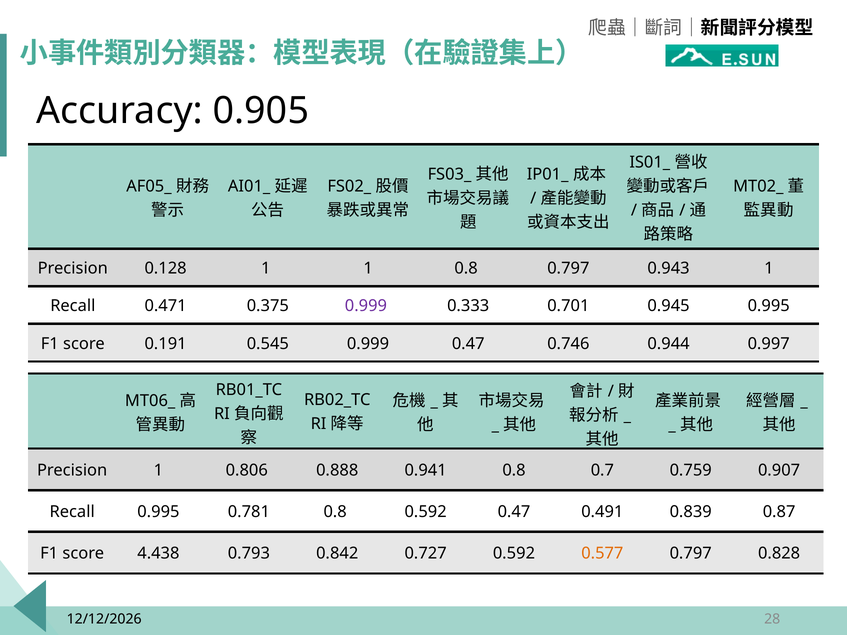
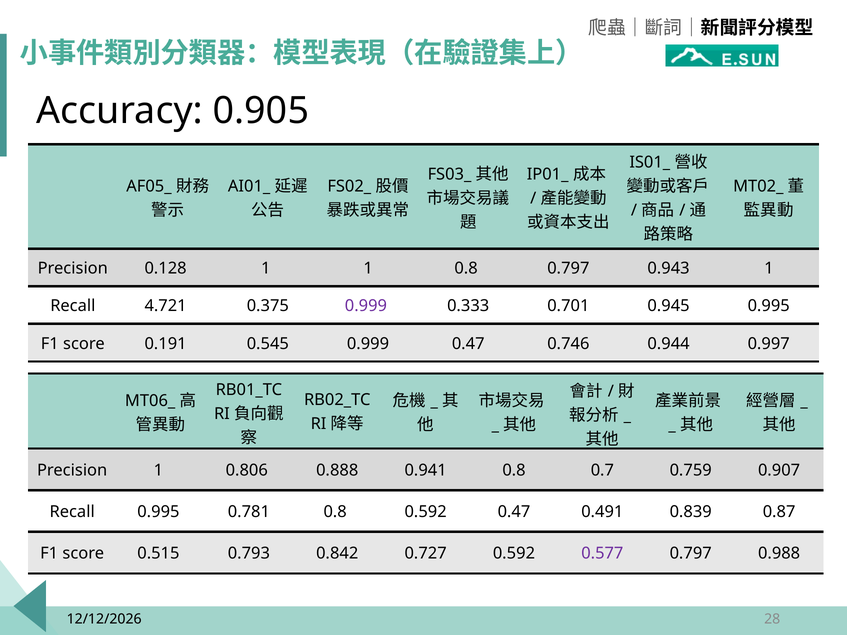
0.471: 0.471 -> 4.721
4.438: 4.438 -> 0.515
0.577 colour: orange -> purple
0.828: 0.828 -> 0.988
